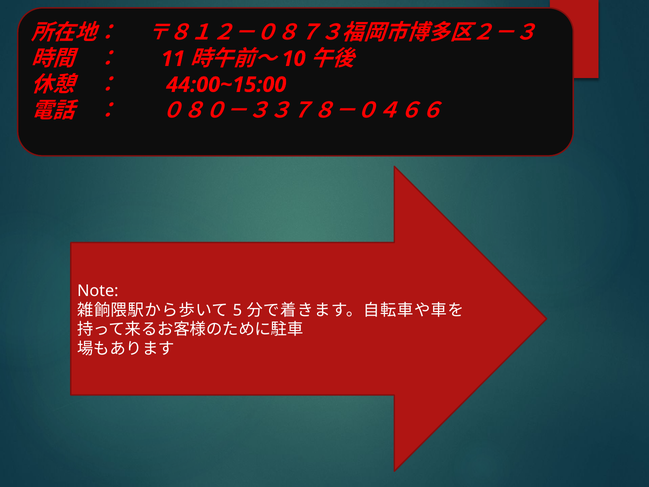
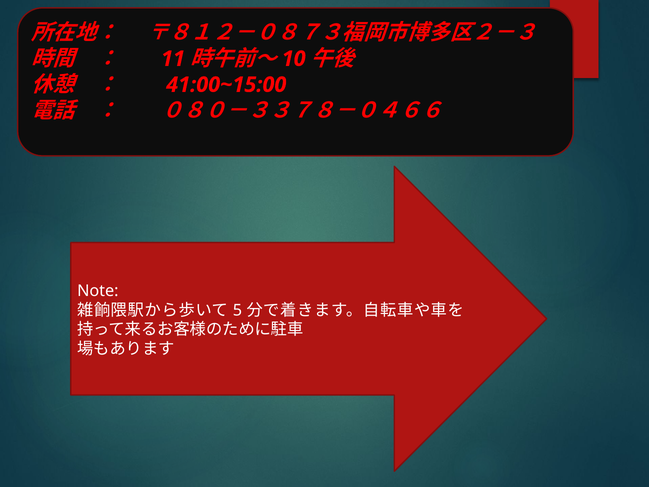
44:00~15:00: 44:00~15:00 -> 41:00~15:00
